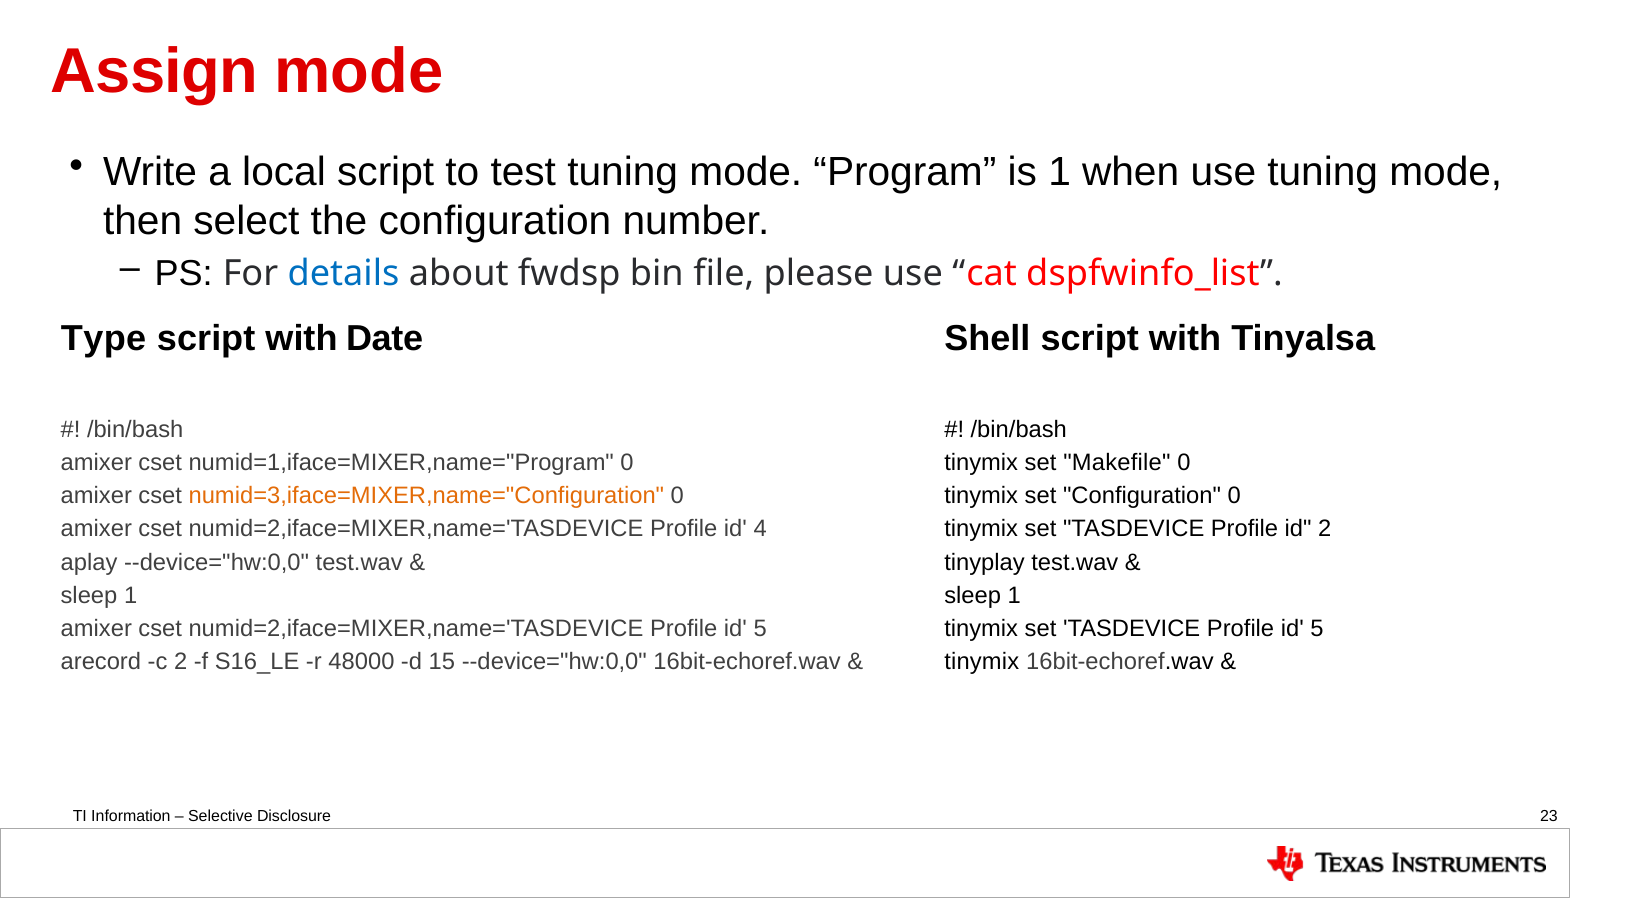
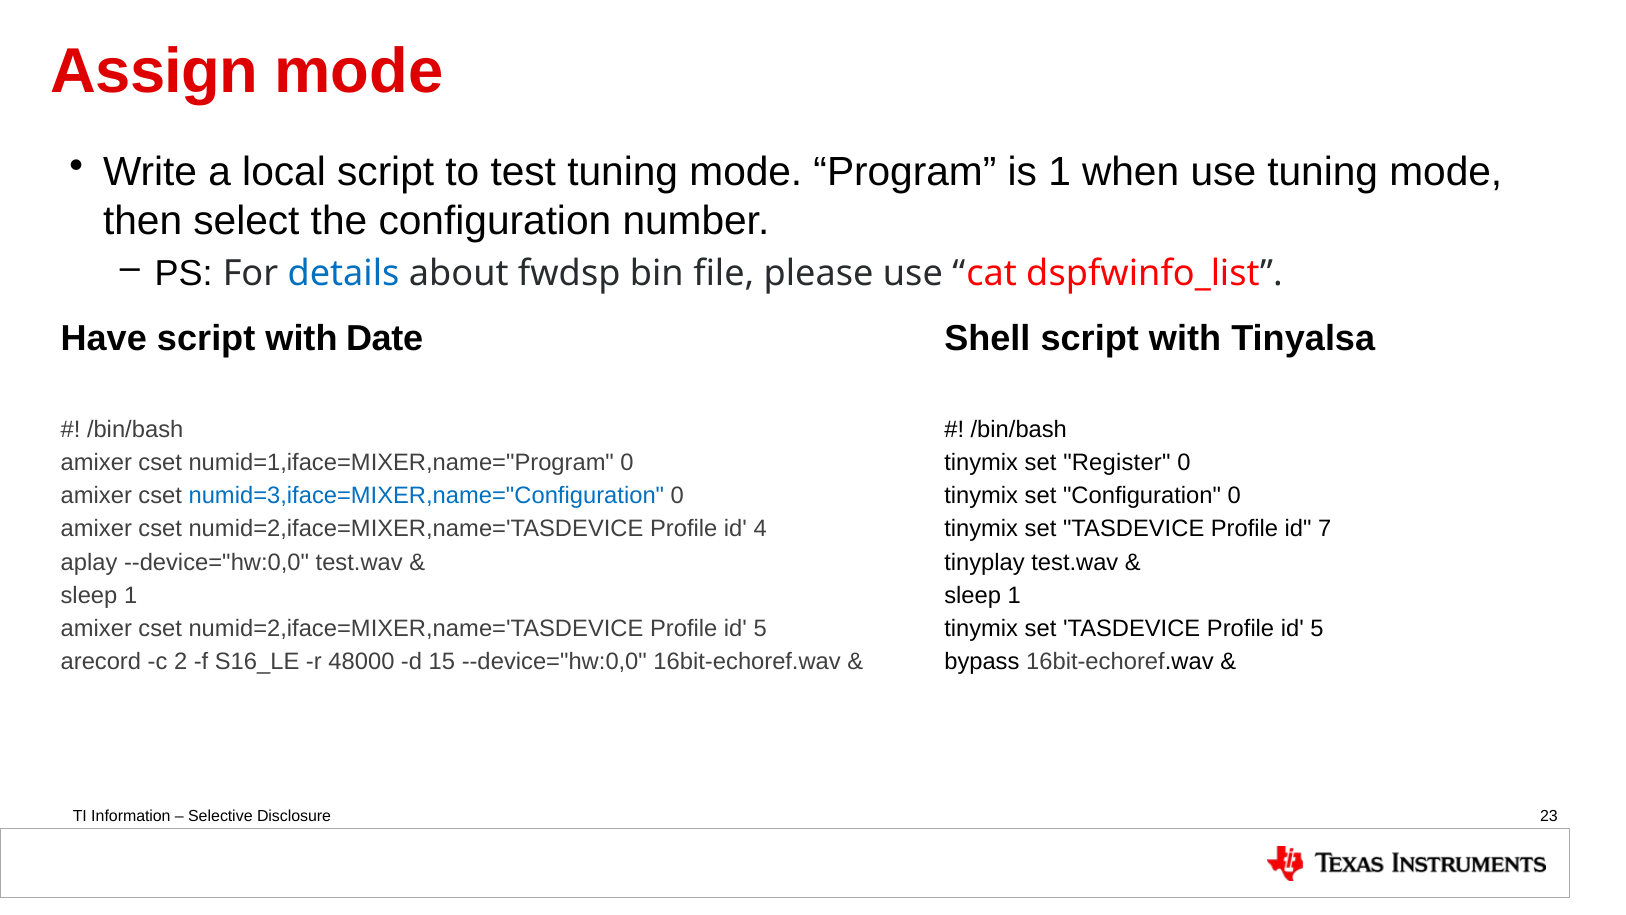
Type: Type -> Have
Makefile: Makefile -> Register
numid=3,iface=MIXER,name="Configuration colour: orange -> blue
id 2: 2 -> 7
tinymix at (982, 662): tinymix -> bypass
